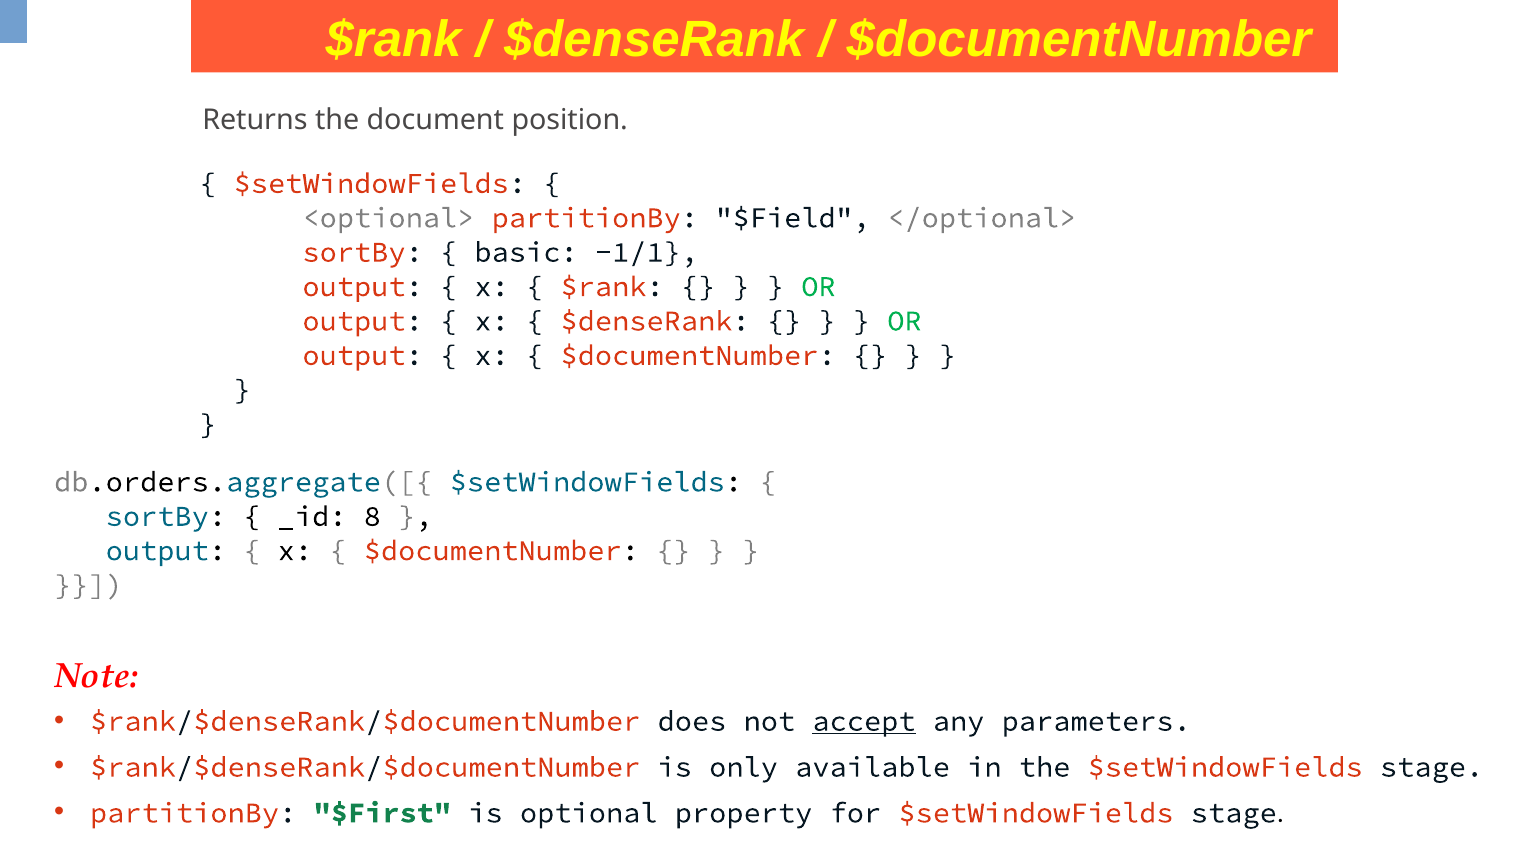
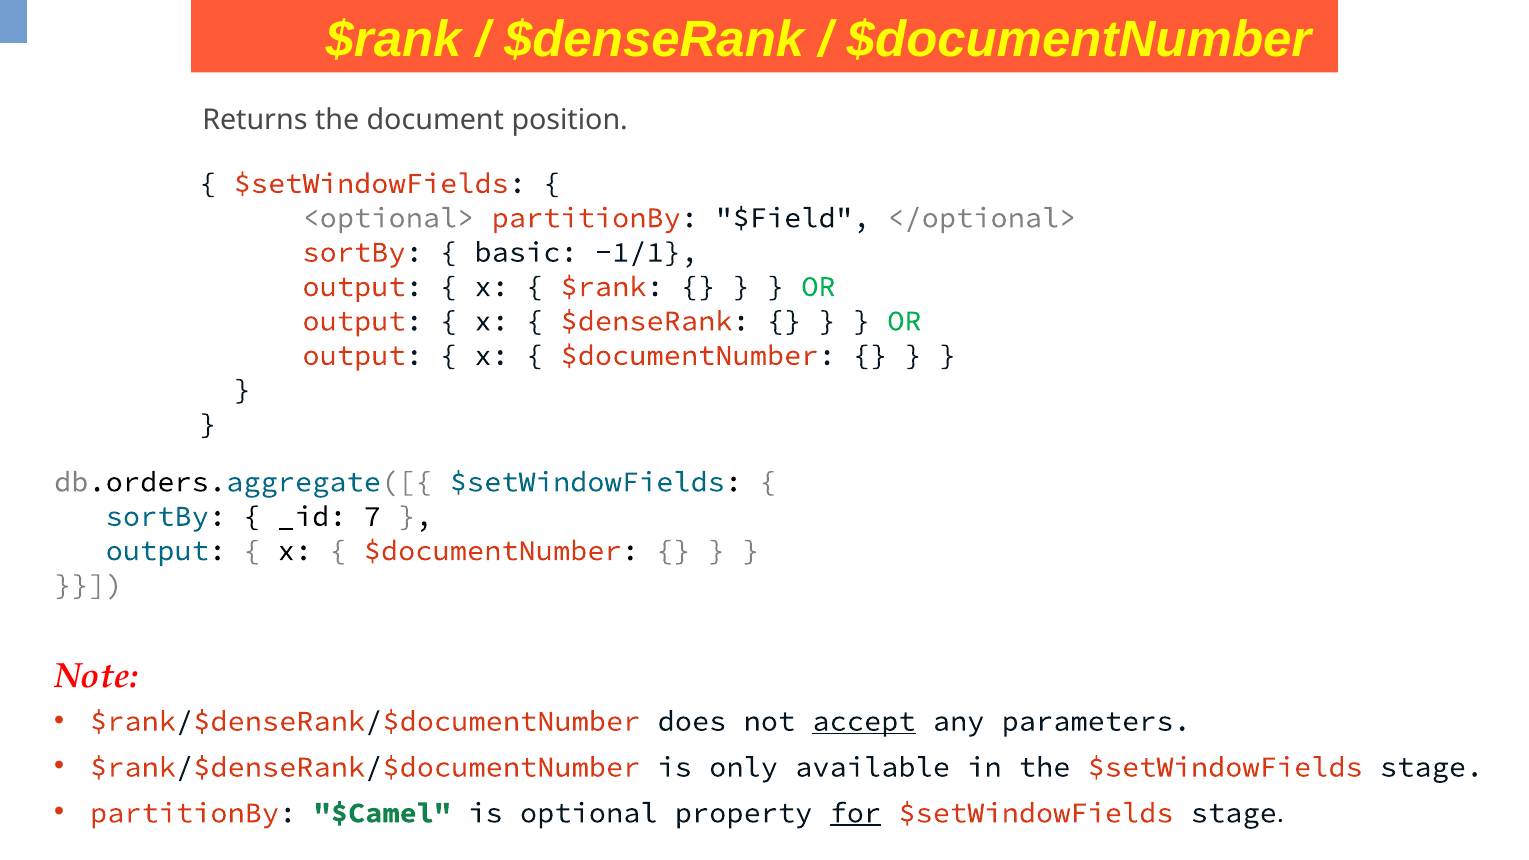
8: 8 -> 7
$First: $First -> $Camel
for underline: none -> present
